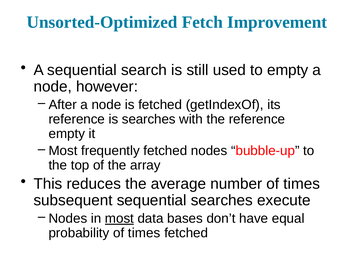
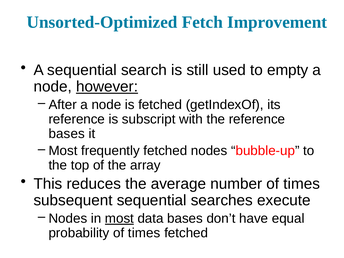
however underline: none -> present
is searches: searches -> subscript
empty at (67, 134): empty -> bases
